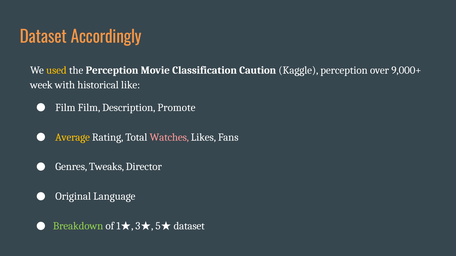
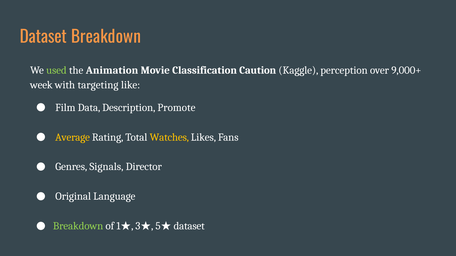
Dataset Accordingly: Accordingly -> Breakdown
used colour: yellow -> light green
the Perception: Perception -> Animation
historical: historical -> targeting
Film Film: Film -> Data
Watches colour: pink -> yellow
Tweaks: Tweaks -> Signals
